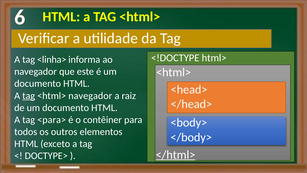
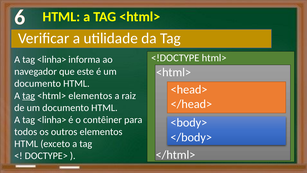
<html> navegador: navegador -> elementos
<para> at (52, 120): <para> -> <linha>
</html> underline: present -> none
